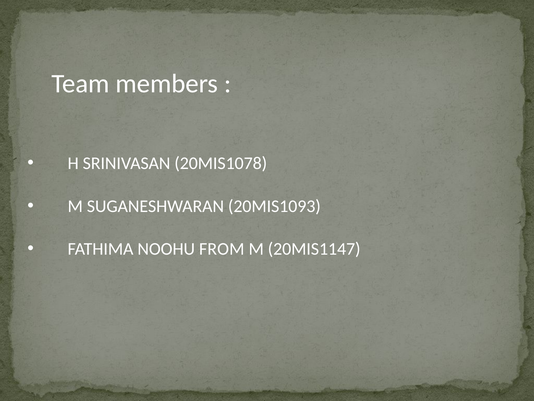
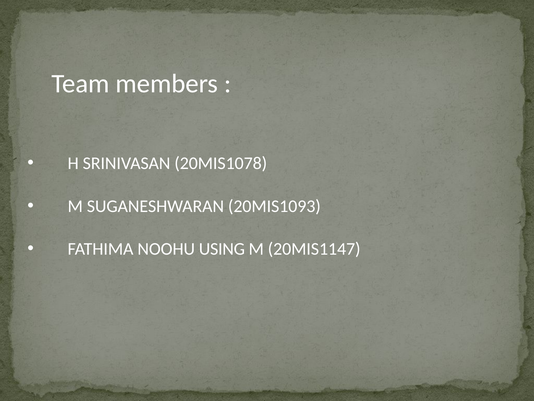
FROM: FROM -> USING
